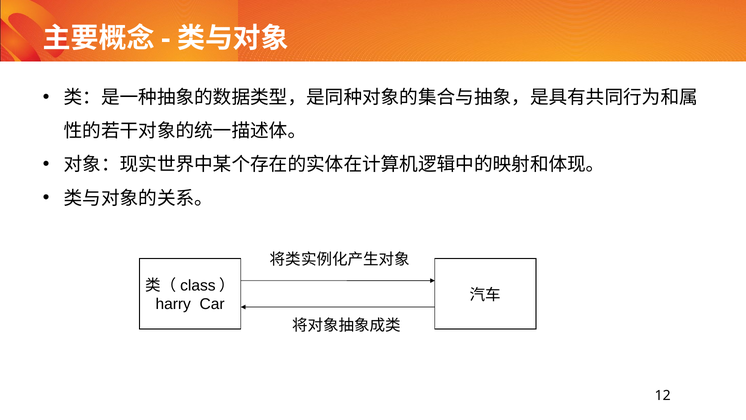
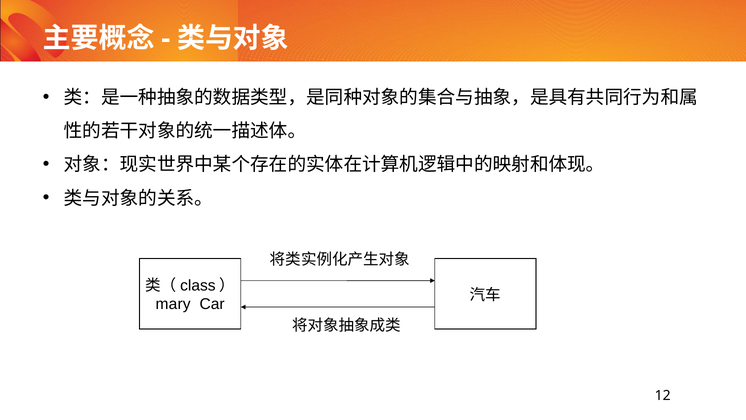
harry: harry -> mary
